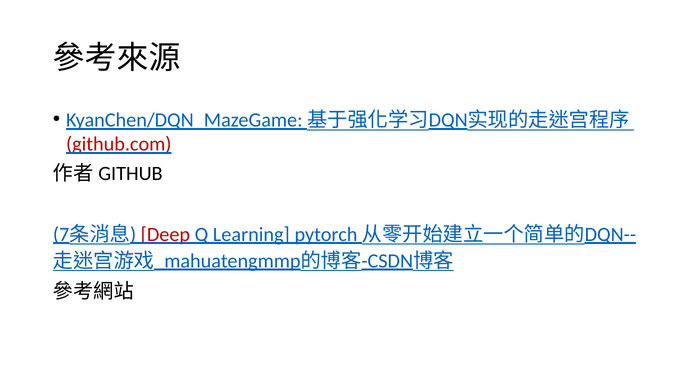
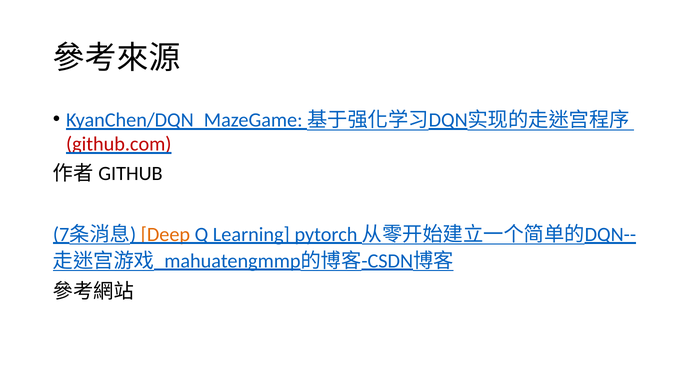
Deep colour: red -> orange
